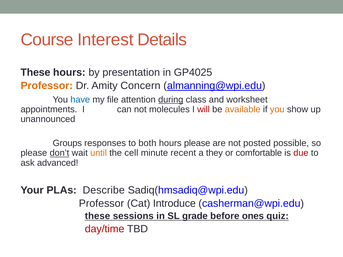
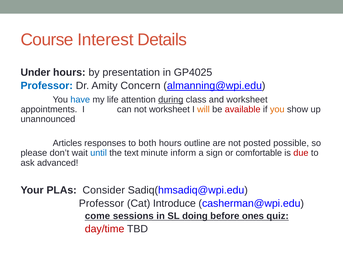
These at (35, 72): These -> Under
Professor at (47, 86) colour: orange -> blue
file: file -> life
not molecules: molecules -> worksheet
will colour: red -> orange
available colour: orange -> red
Groups: Groups -> Articles
hours please: please -> outline
don’t underline: present -> none
until colour: orange -> blue
cell: cell -> text
recent: recent -> inform
they: they -> sign
Describe: Describe -> Consider
these at (98, 216): these -> come
grade: grade -> doing
